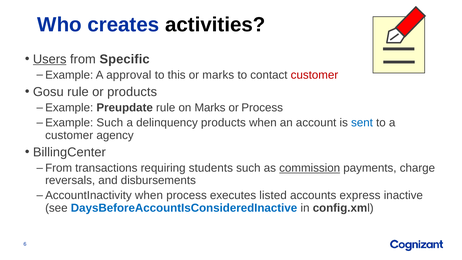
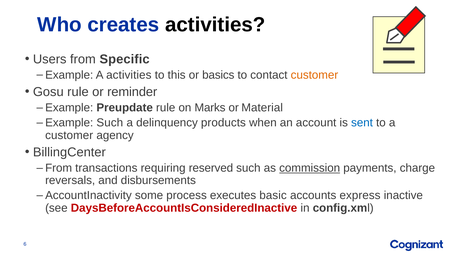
Users underline: present -> none
A approval: approval -> activities
or marks: marks -> basics
customer at (314, 75) colour: red -> orange
or products: products -> reminder
or Process: Process -> Material
students: students -> reserved
AccountInactivity when: when -> some
listed: listed -> basic
DaysBeforeAccountIsConsideredInactive colour: blue -> red
